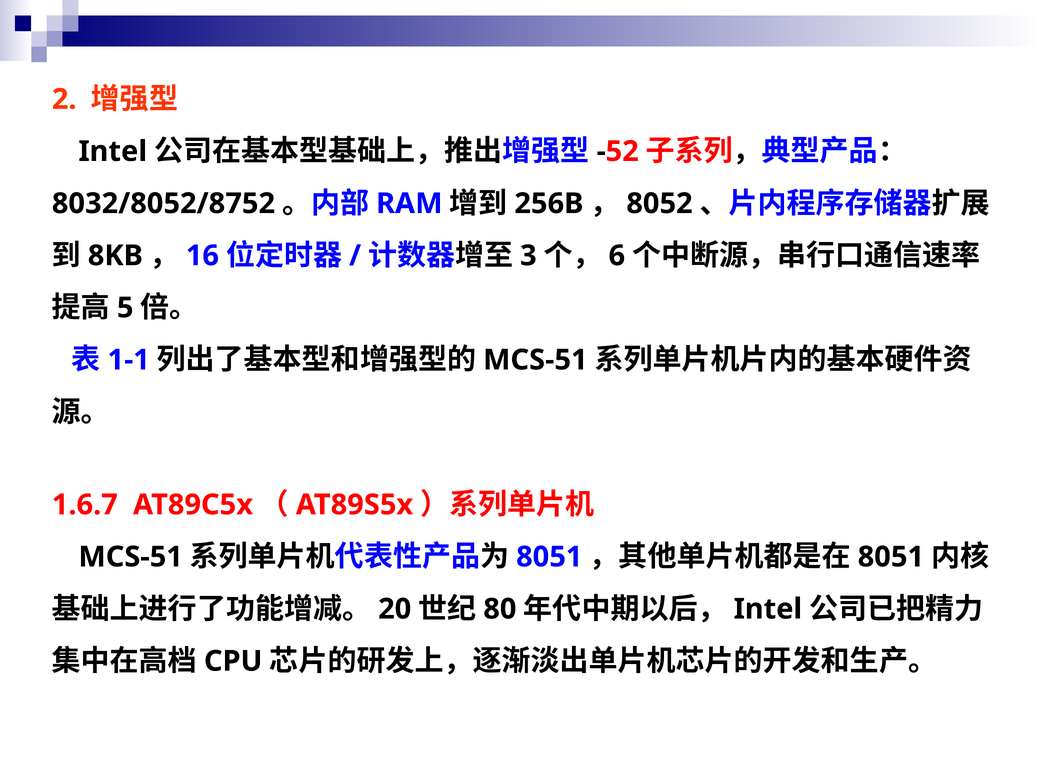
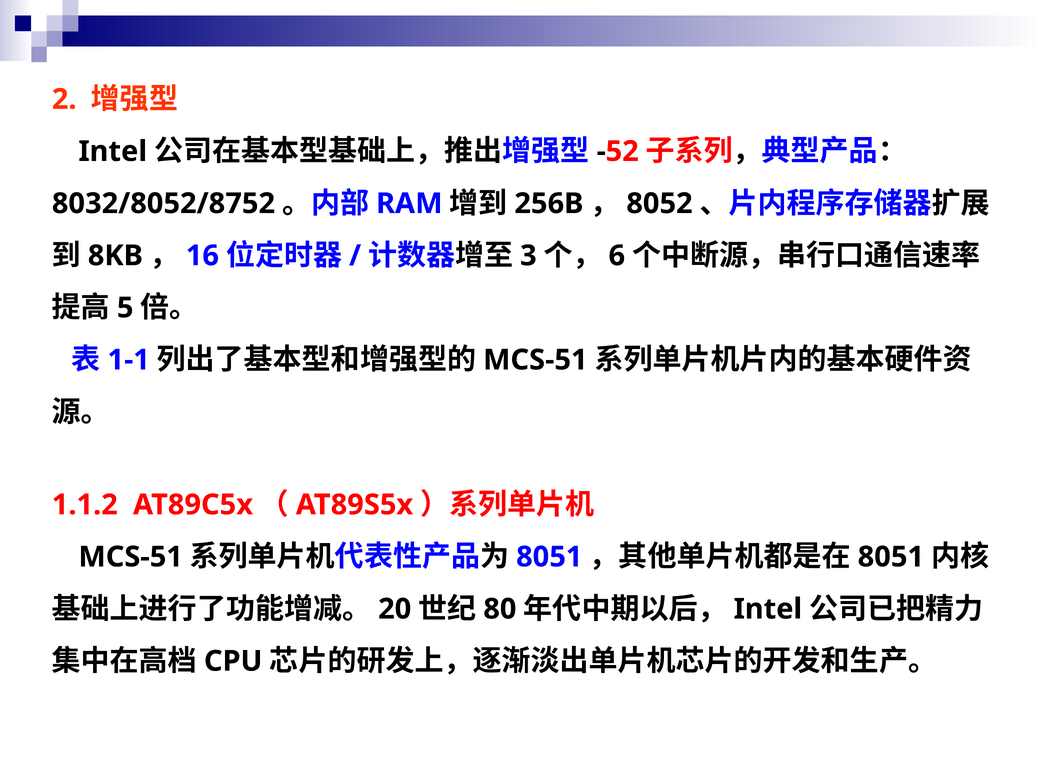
1.6.7: 1.6.7 -> 1.1.2
